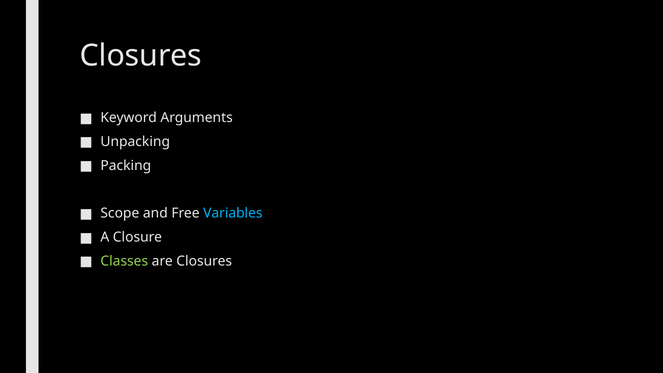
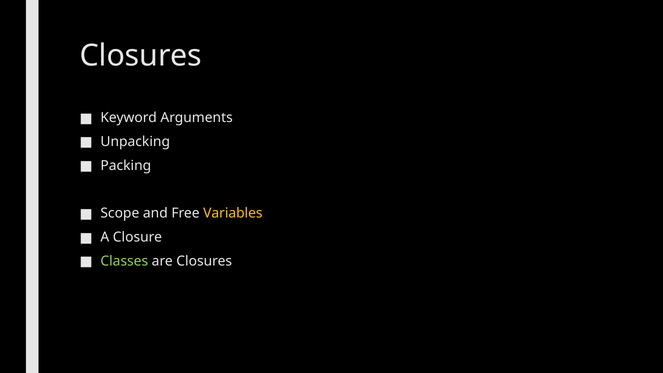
Variables colour: light blue -> yellow
